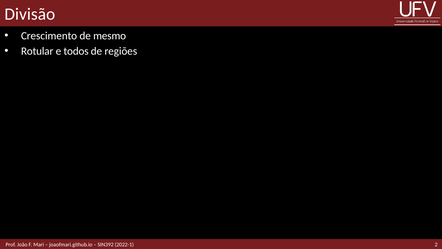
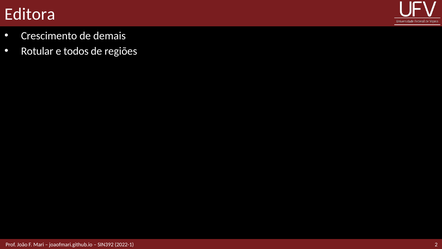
Divisão: Divisão -> Editora
mesmo: mesmo -> demais
